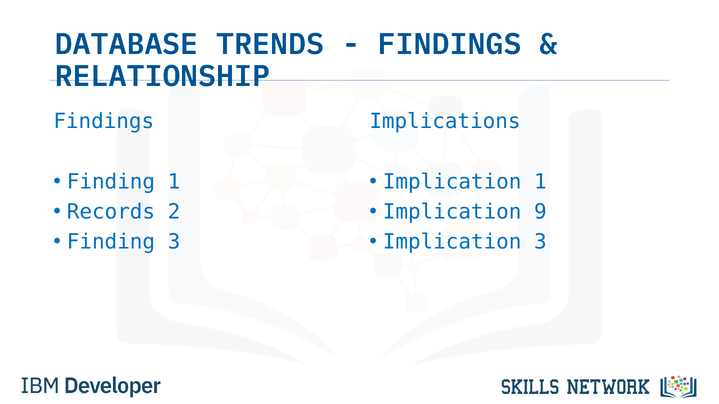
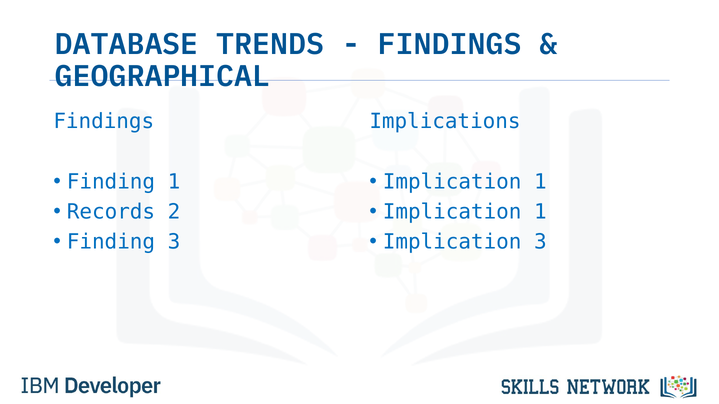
RELATIONSHIP: RELATIONSHIP -> GEOGRAPHICAL
9 at (540, 212): 9 -> 1
